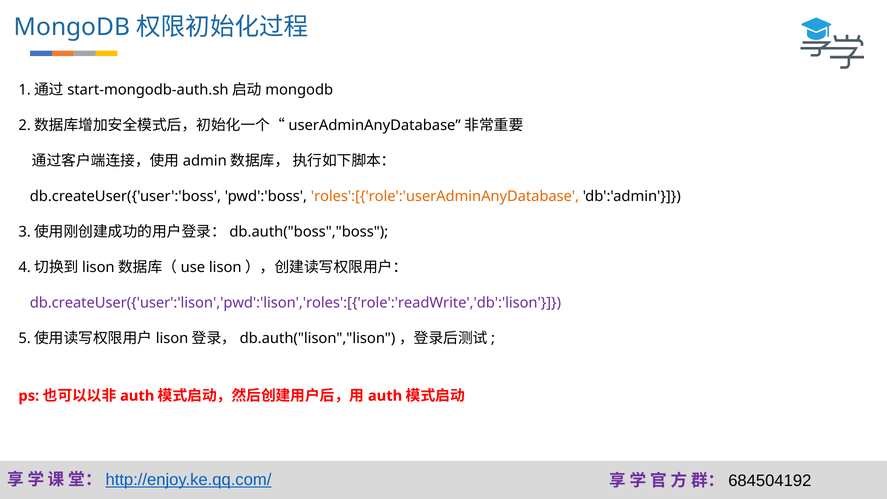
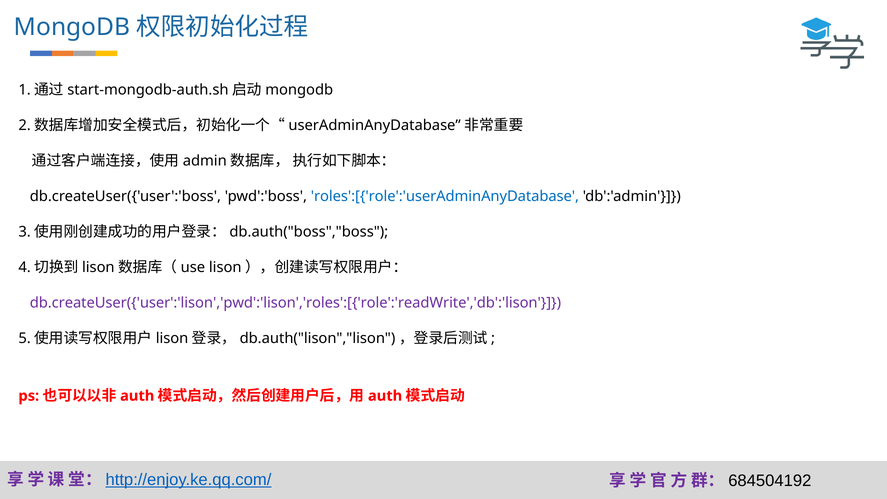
roles':[{'role':'userAdminAnyDatabase colour: orange -> blue
